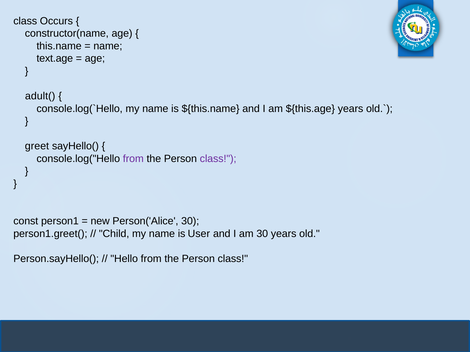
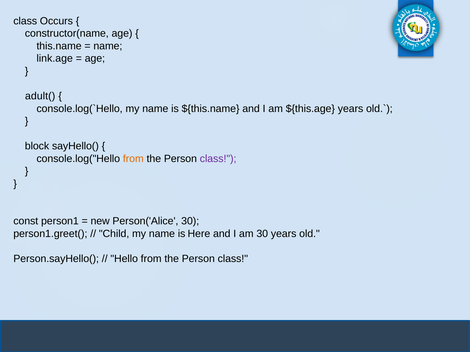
text.age: text.age -> link.age
greet: greet -> block
from at (133, 159) colour: purple -> orange
User: User -> Here
